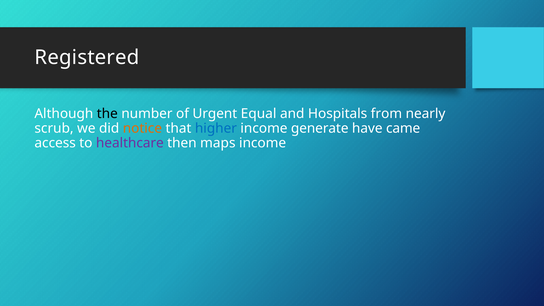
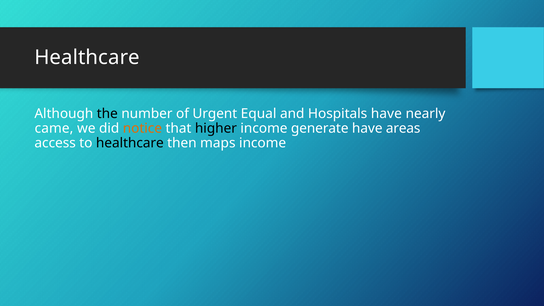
Registered at (87, 58): Registered -> Healthcare
Hospitals from: from -> have
scrub: scrub -> came
higher colour: blue -> black
came: came -> areas
healthcare at (130, 143) colour: purple -> black
